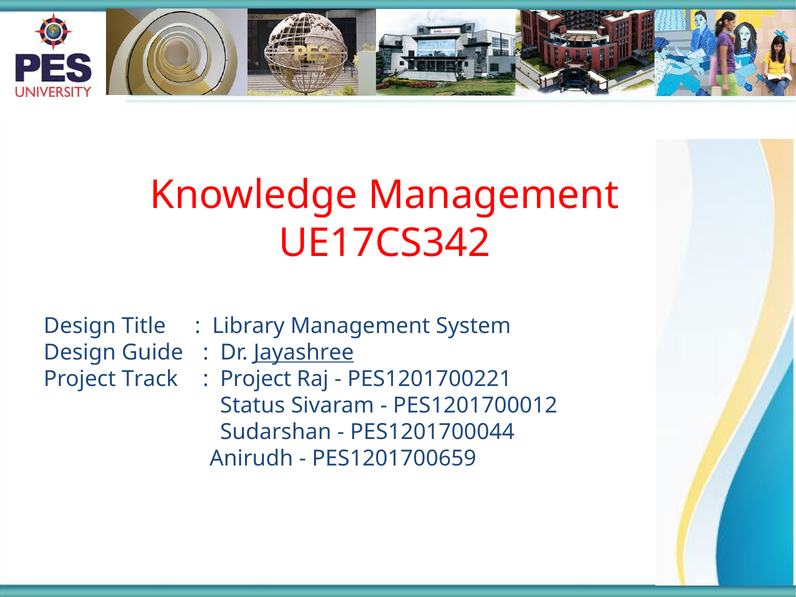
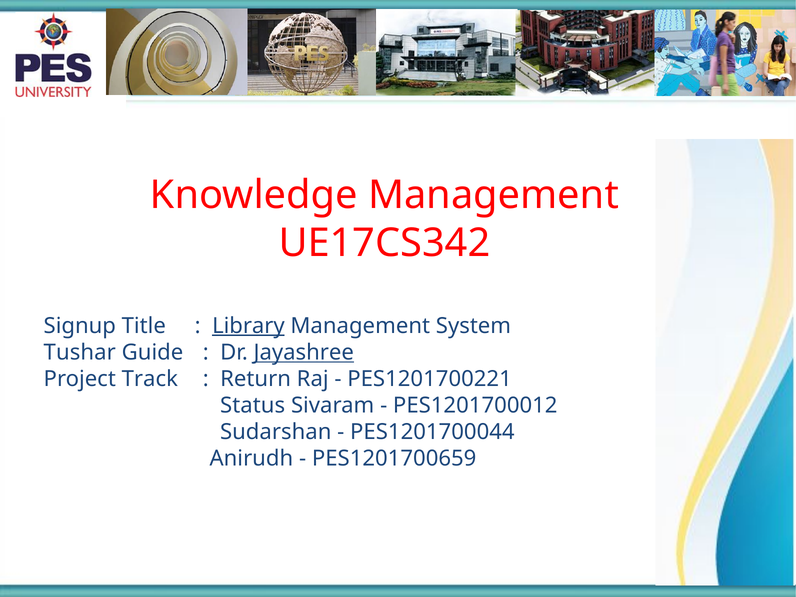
Design at (80, 326): Design -> Signup
Library underline: none -> present
Design at (80, 352): Design -> Tushar
Project at (256, 379): Project -> Return
